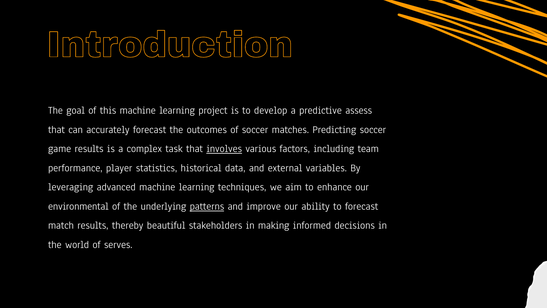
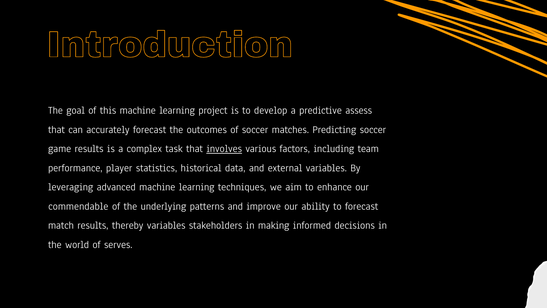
environmental: environmental -> commendable
patterns underline: present -> none
thereby beautiful: beautiful -> variables
